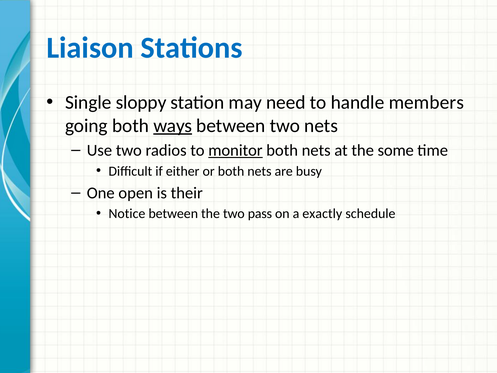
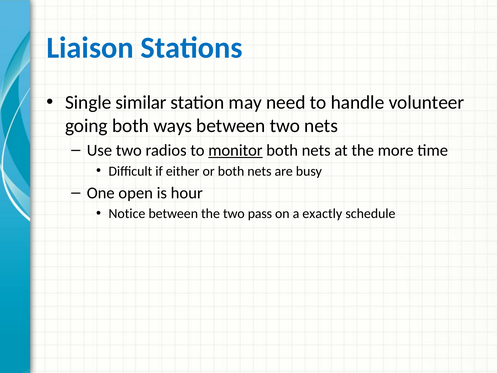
sloppy: sloppy -> similar
members: members -> volunteer
ways underline: present -> none
some: some -> more
their: their -> hour
